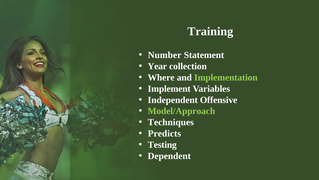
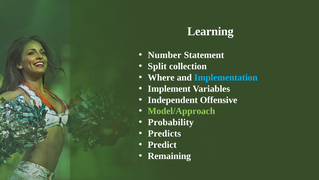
Training: Training -> Learning
Year: Year -> Split
Implementation colour: light green -> light blue
Techniques: Techniques -> Probability
Testing: Testing -> Predict
Dependent: Dependent -> Remaining
